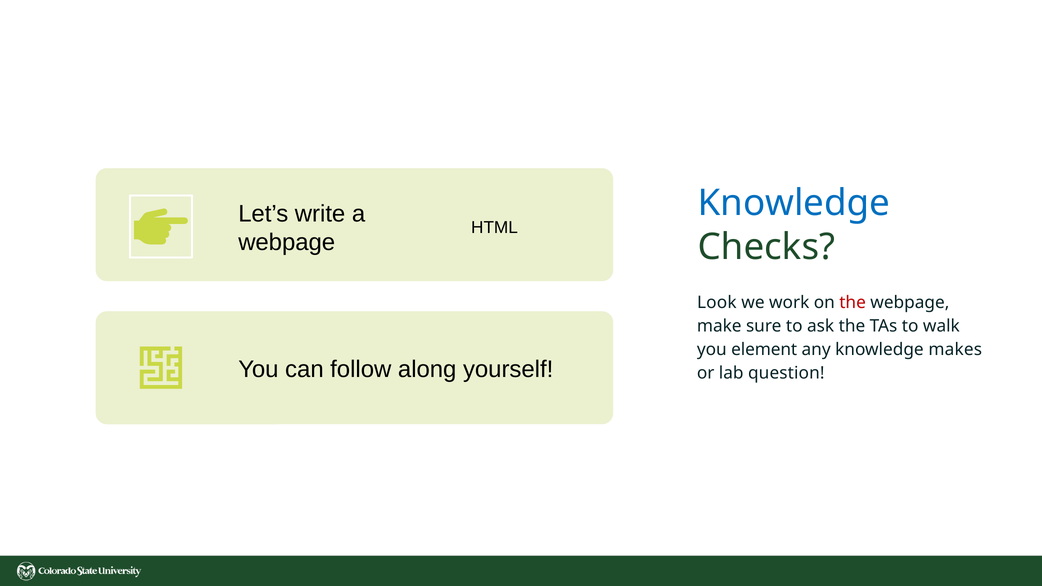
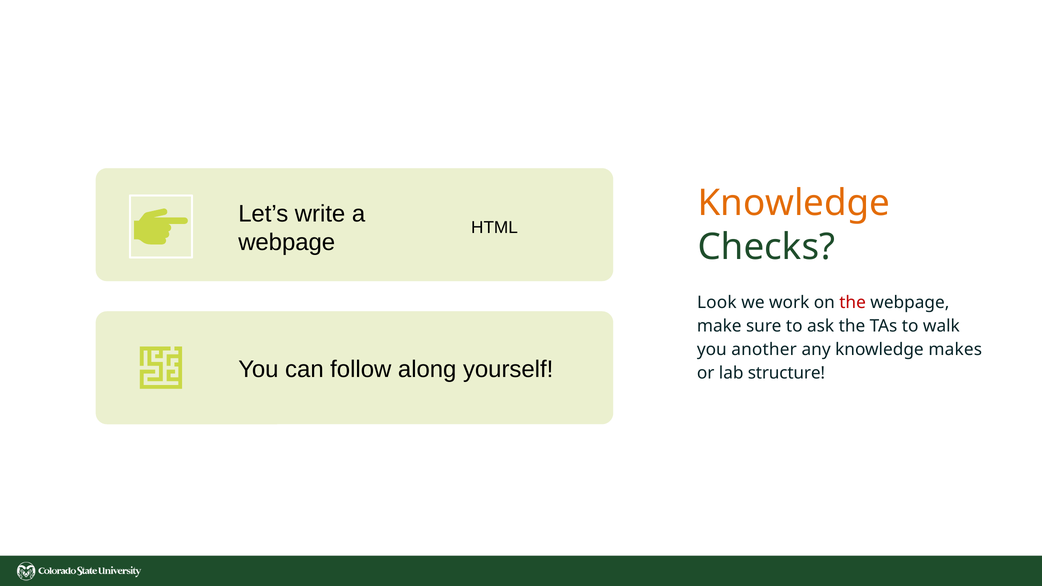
Knowledge at (794, 203) colour: blue -> orange
element: element -> another
question: question -> structure
